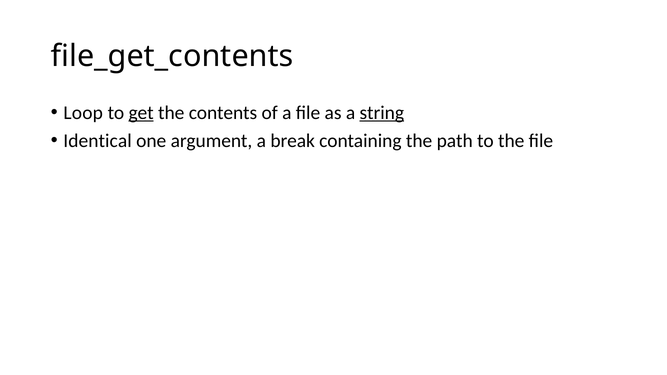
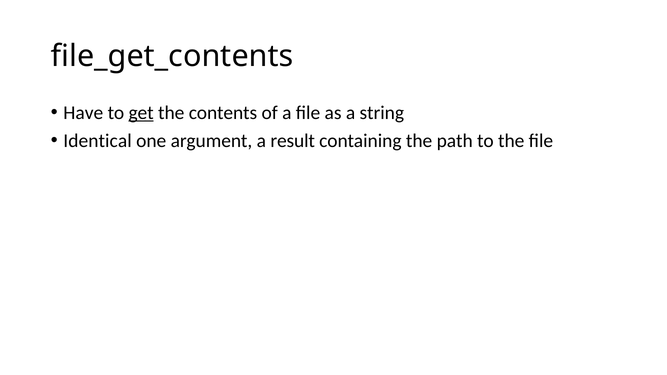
Loop: Loop -> Have
string underline: present -> none
break: break -> result
